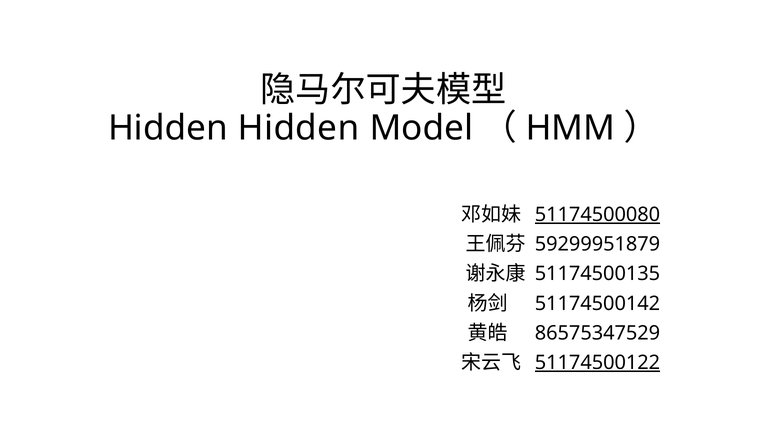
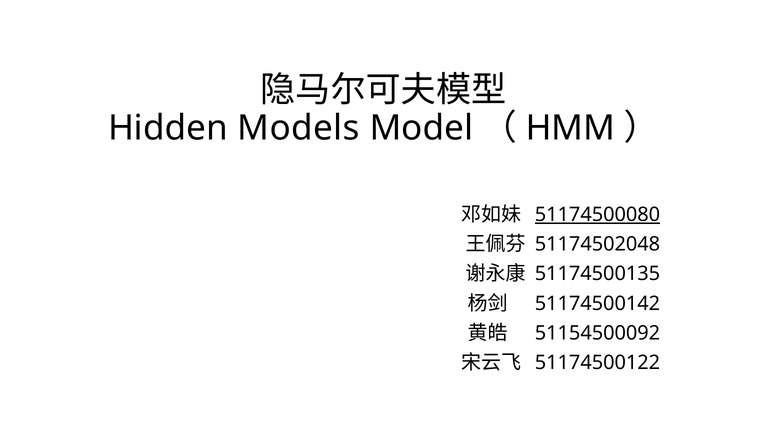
Hidden Hidden: Hidden -> Models
59299951879: 59299951879 -> 51174502048
86575347529: 86575347529 -> 51154500092
51174500122 underline: present -> none
